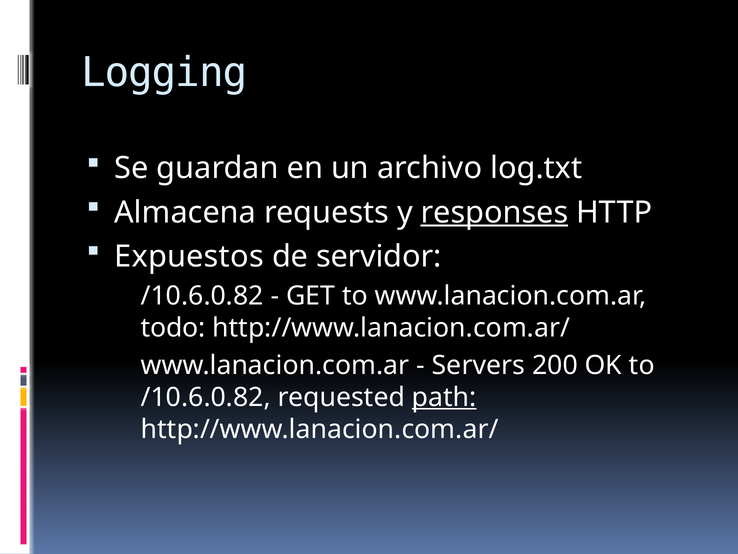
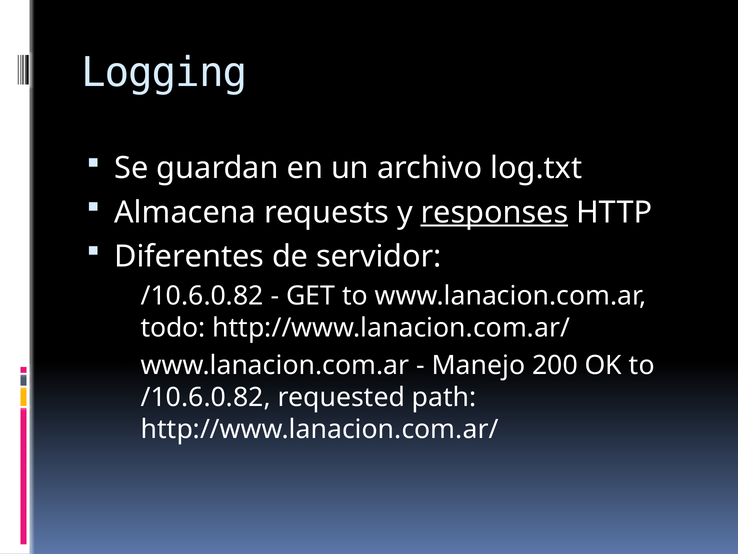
Expuestos: Expuestos -> Diferentes
Servers: Servers -> Manejo
path underline: present -> none
